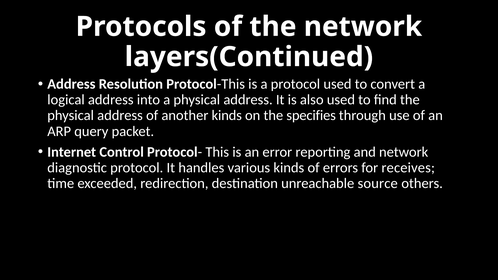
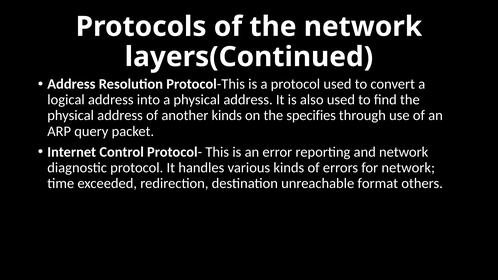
for receives: receives -> network
source: source -> format
